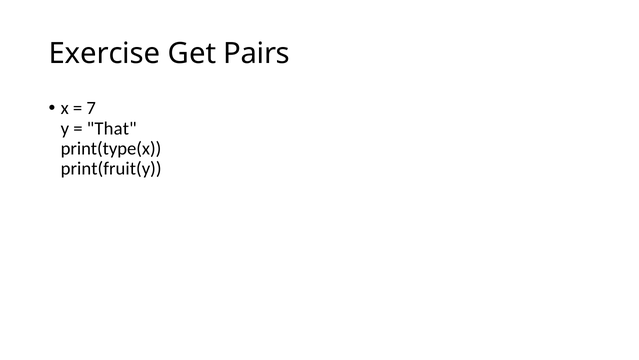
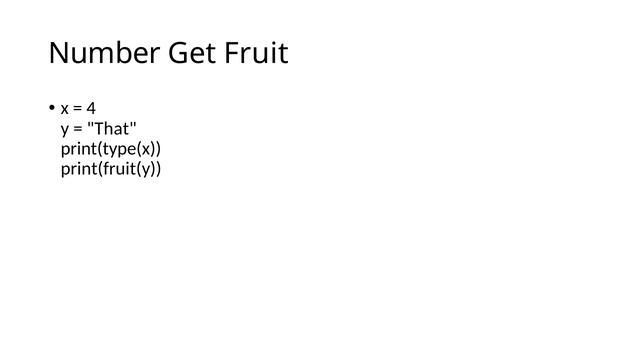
Exercise: Exercise -> Number
Pairs: Pairs -> Fruit
7: 7 -> 4
